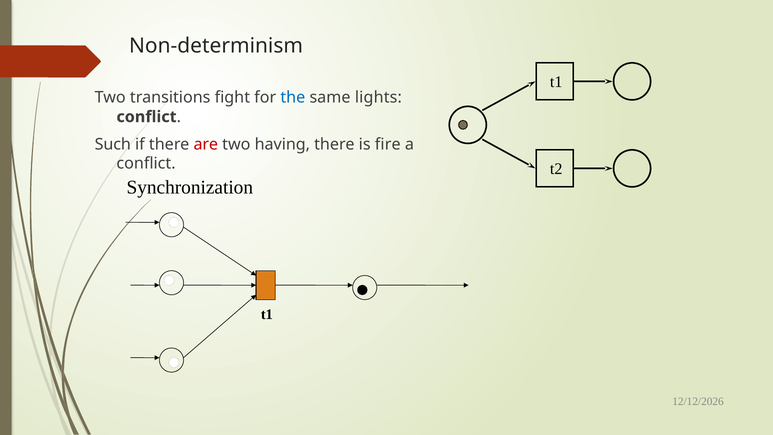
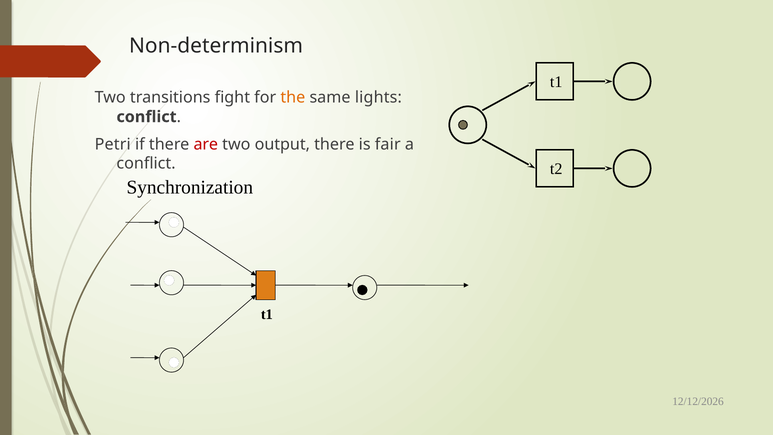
the colour: blue -> orange
Such: Such -> Petri
having: having -> output
fire: fire -> fair
